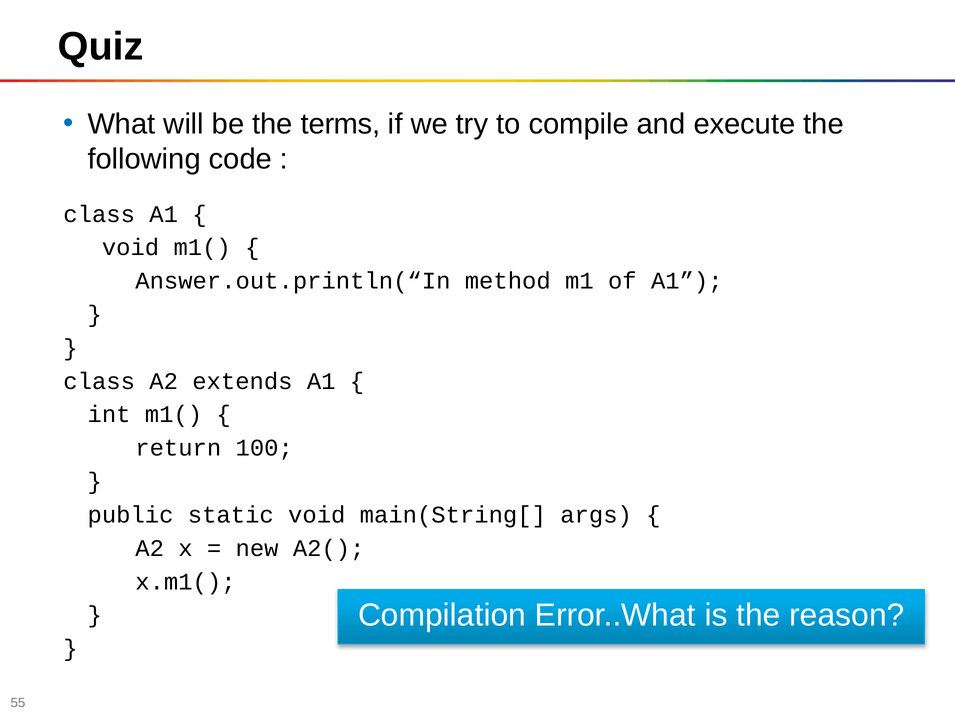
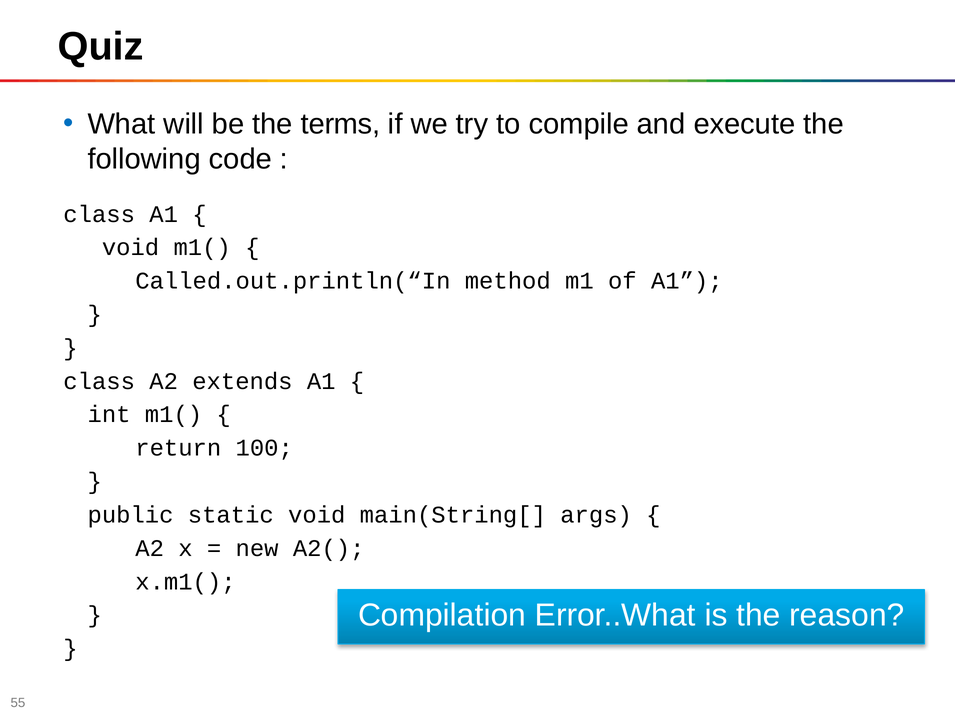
Answer.out.println(“In: Answer.out.println(“In -> Called.out.println(“In
